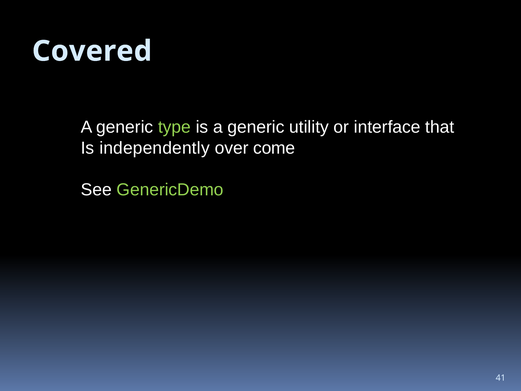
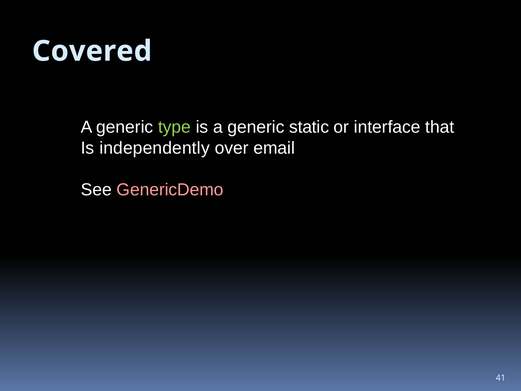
utility: utility -> static
come: come -> email
GenericDemo colour: light green -> pink
